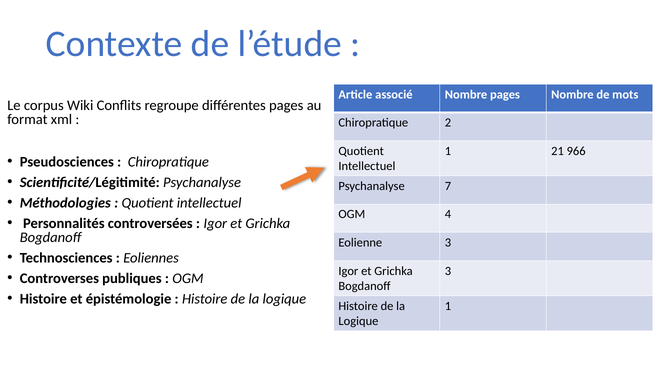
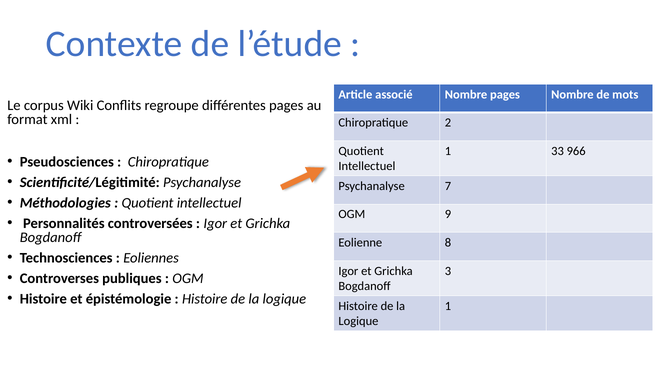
21: 21 -> 33
4: 4 -> 9
Eolienne 3: 3 -> 8
